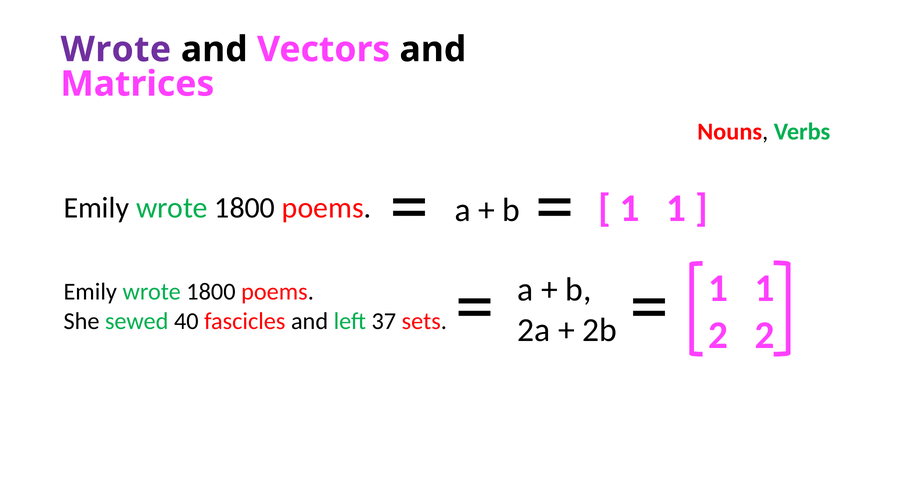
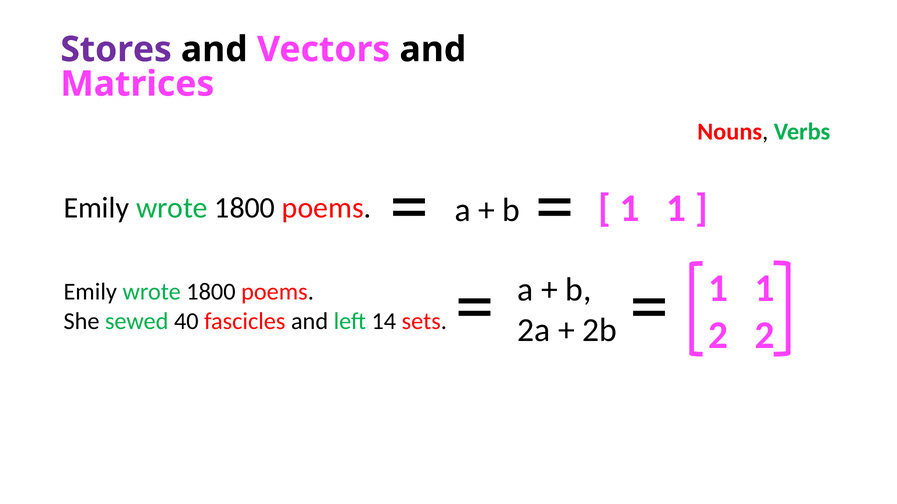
Wrote at (116, 50): Wrote -> Stores
37: 37 -> 14
